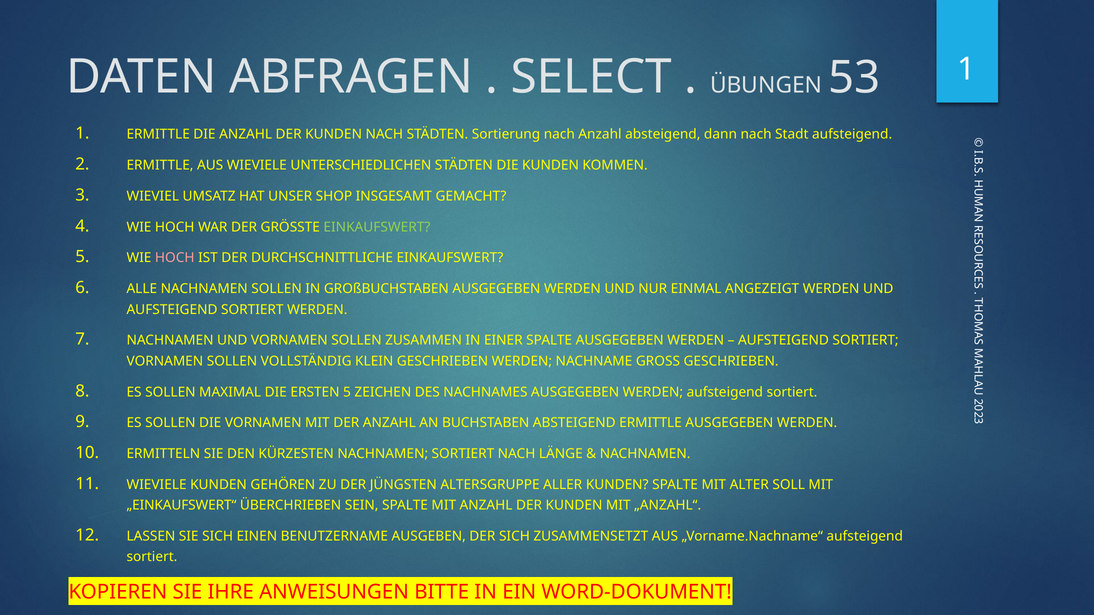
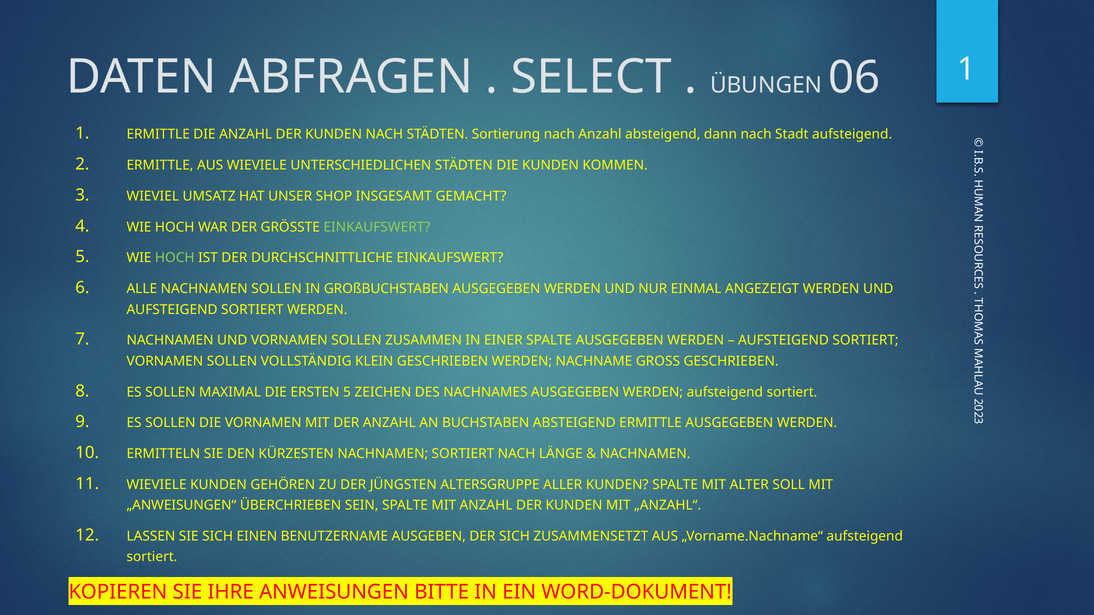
53: 53 -> 06
HOCH at (175, 258) colour: pink -> light green
„EINKAUFSWERT“: „EINKAUFSWERT“ -> „ANWEISUNGEN“
